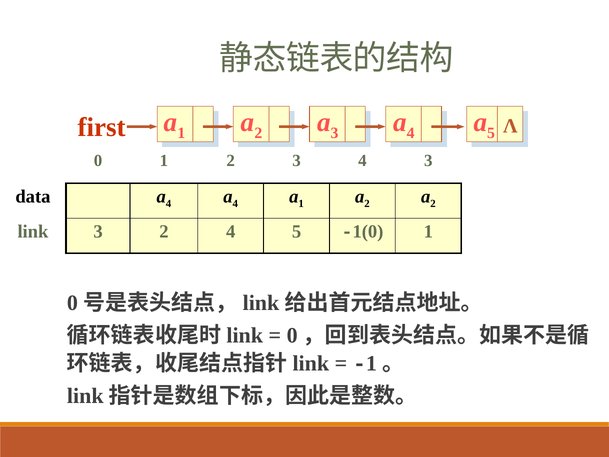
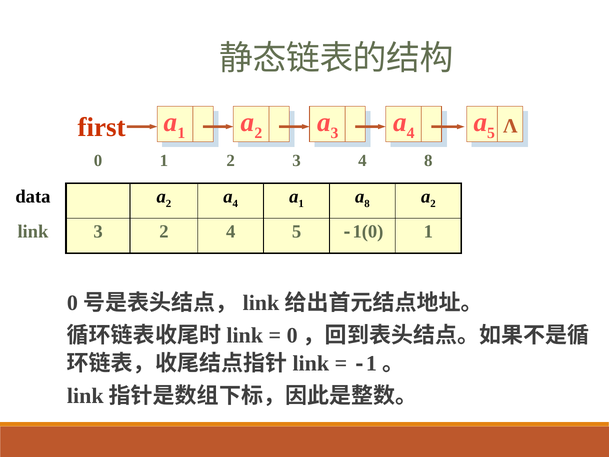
4 3: 3 -> 8
4 at (169, 204): 4 -> 2
2 at (367, 204): 2 -> 8
